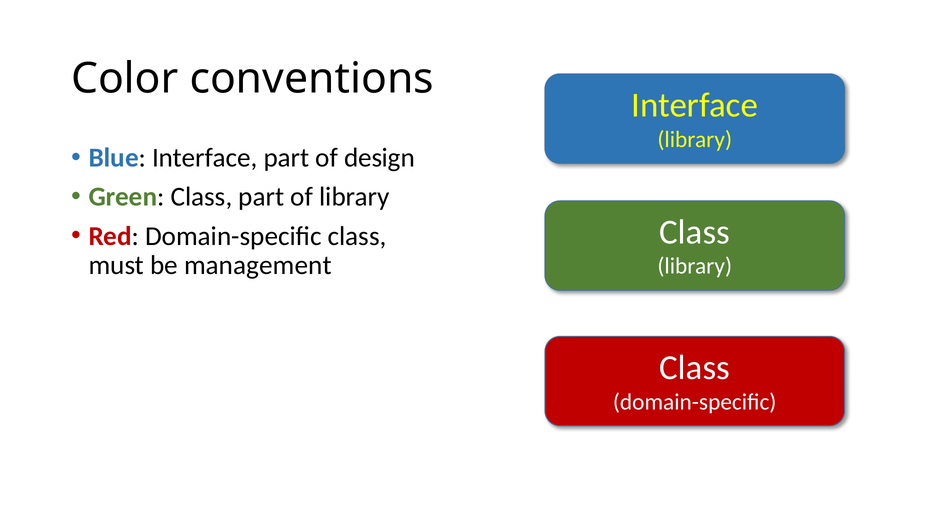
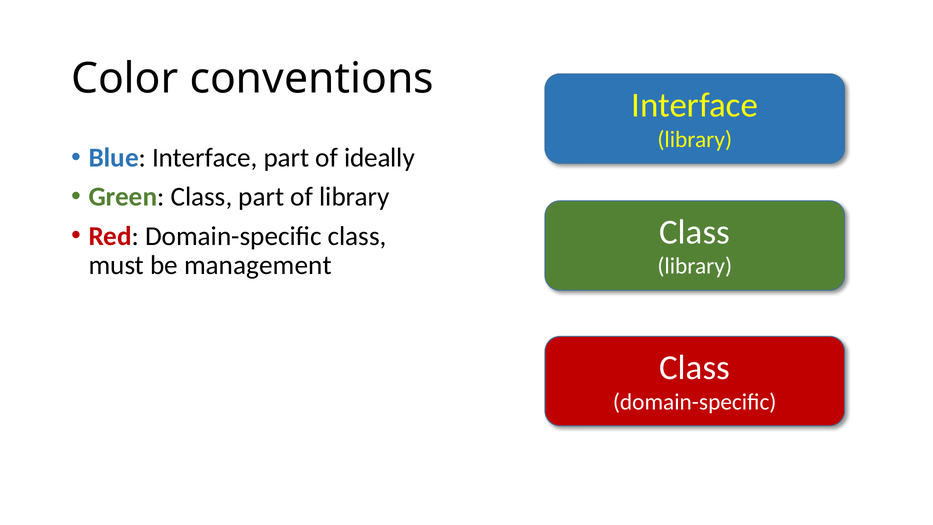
design: design -> ideally
